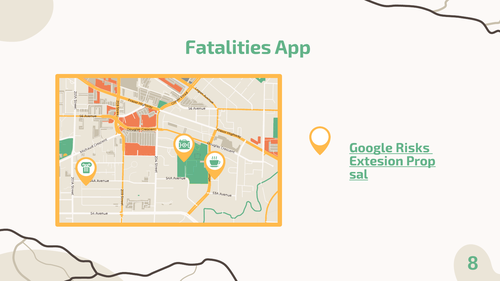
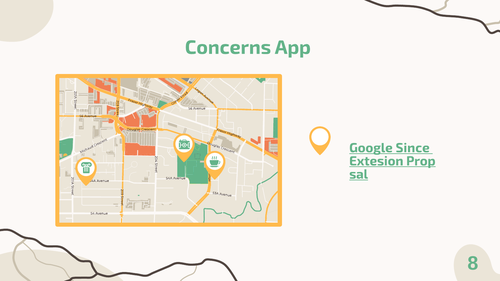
Fatalities: Fatalities -> Concerns
Risks: Risks -> Since
